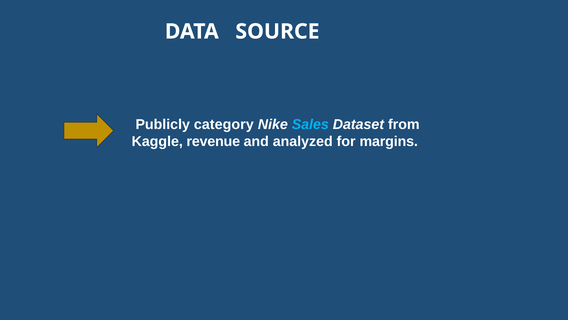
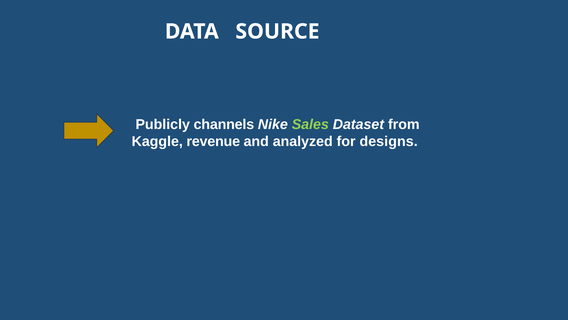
category: category -> channels
Sales colour: light blue -> light green
margins: margins -> designs
